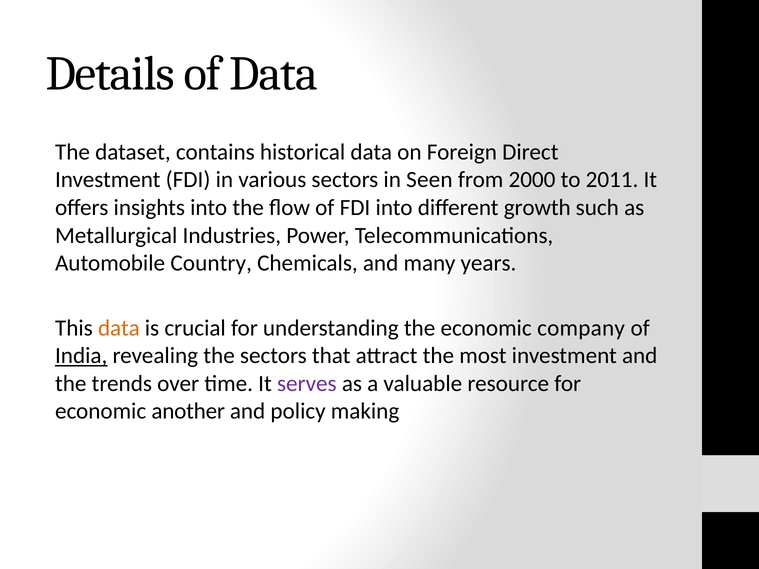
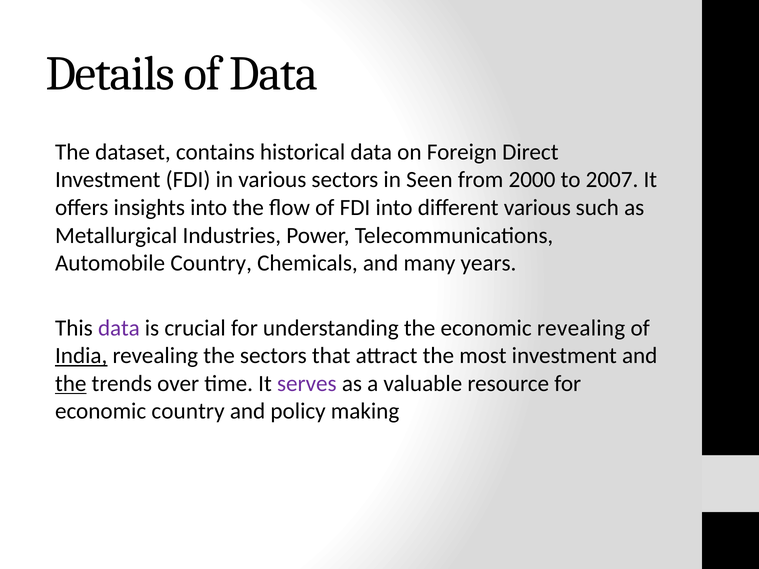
2011: 2011 -> 2007
different growth: growth -> various
data at (119, 328) colour: orange -> purple
economic company: company -> revealing
the at (71, 384) underline: none -> present
economic another: another -> country
